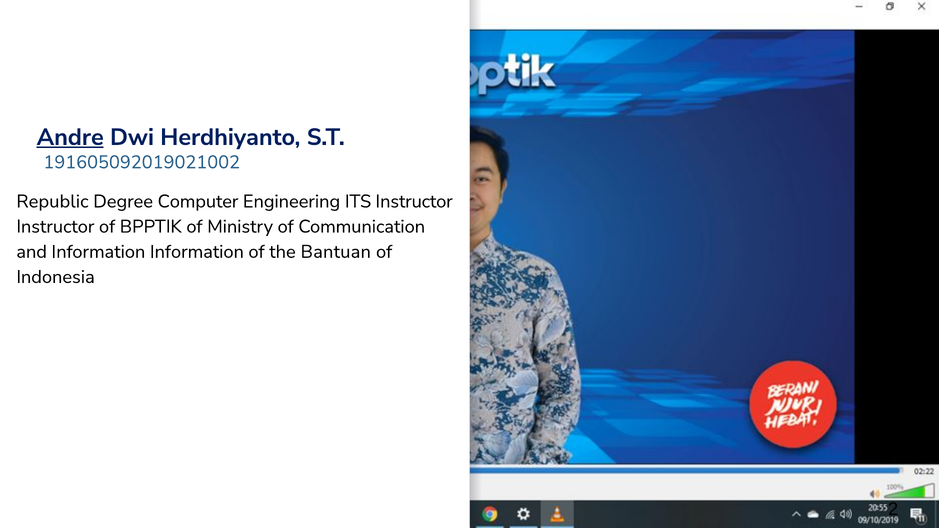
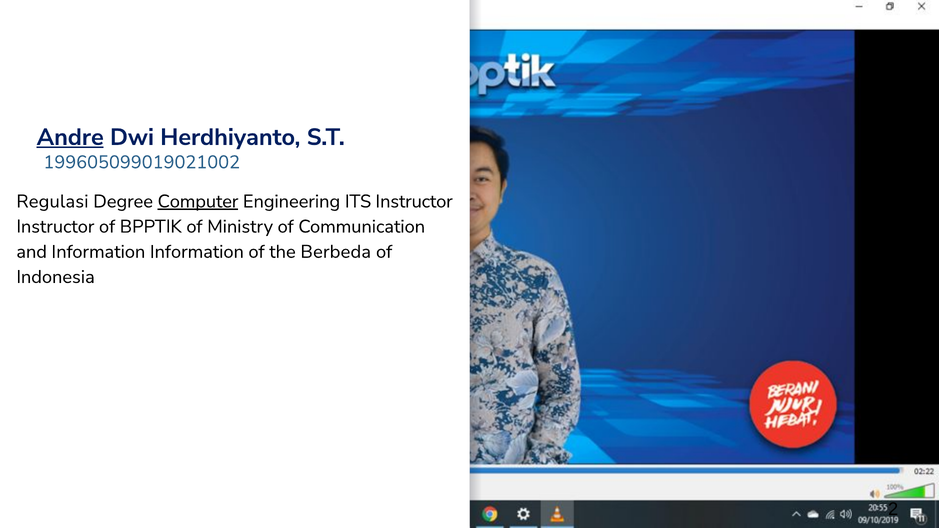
191605092019021002: 191605092019021002 -> 199605099019021002
Republic: Republic -> Regulasi
Computer underline: none -> present
Bantuan: Bantuan -> Berbeda
